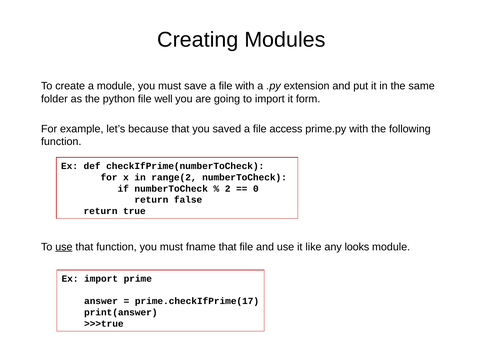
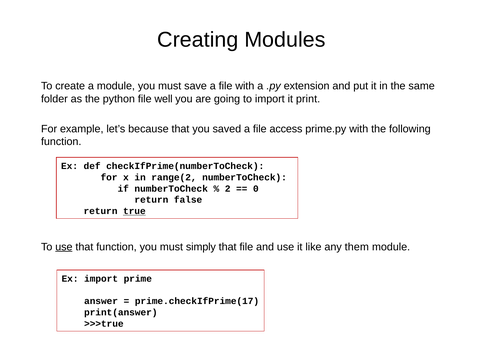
form: form -> print
true underline: none -> present
fname: fname -> simply
looks: looks -> them
